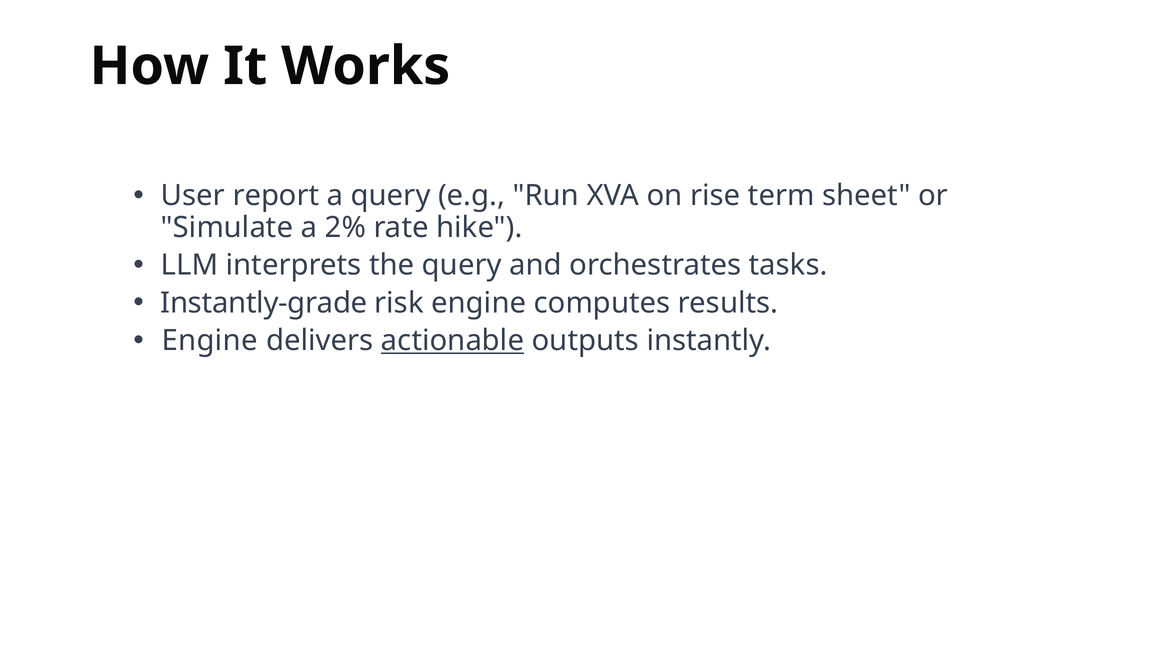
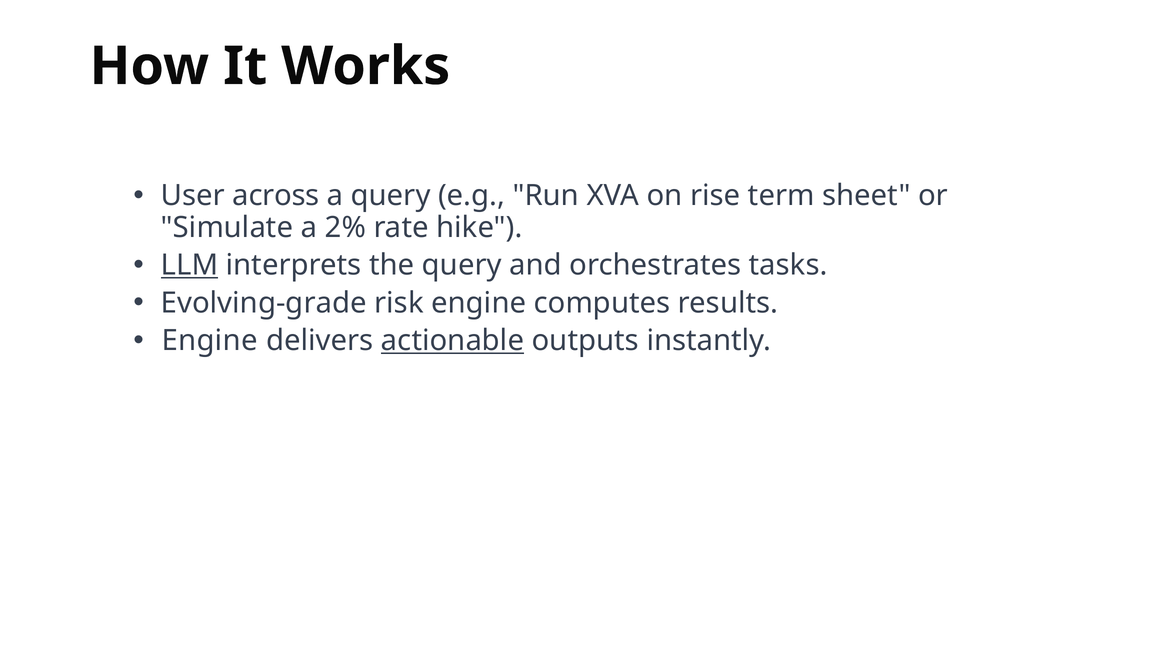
report: report -> across
LLM underline: none -> present
Instantly-grade: Instantly-grade -> Evolving-grade
